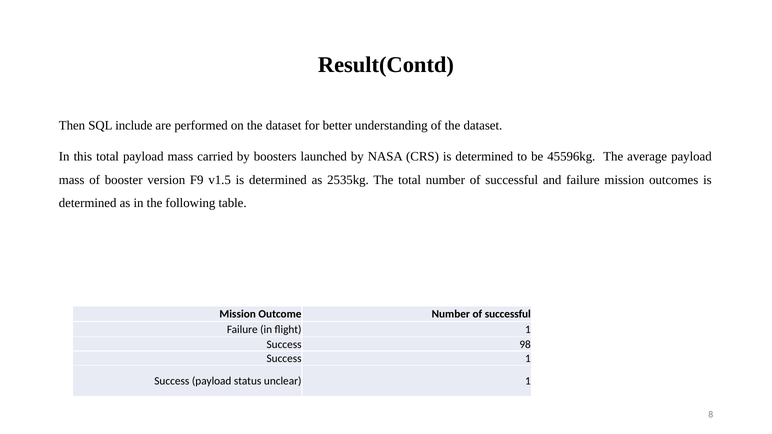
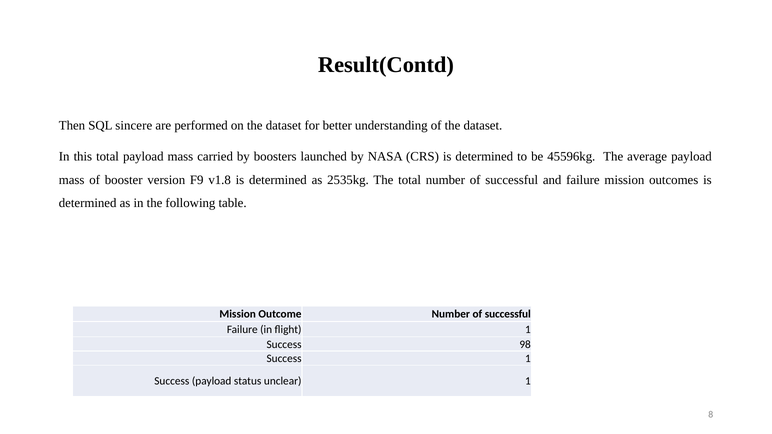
include: include -> sincere
v1.5: v1.5 -> v1.8
